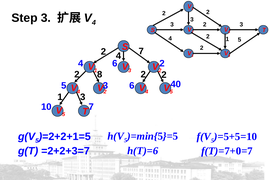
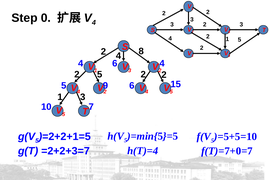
Step 3: 3 -> 0
2 4 7: 7 -> 8
6 2: 2 -> 4
2 8: 8 -> 5
5 3: 3 -> 9
40: 40 -> 15
h(T)=6: h(T)=6 -> h(T)=4
